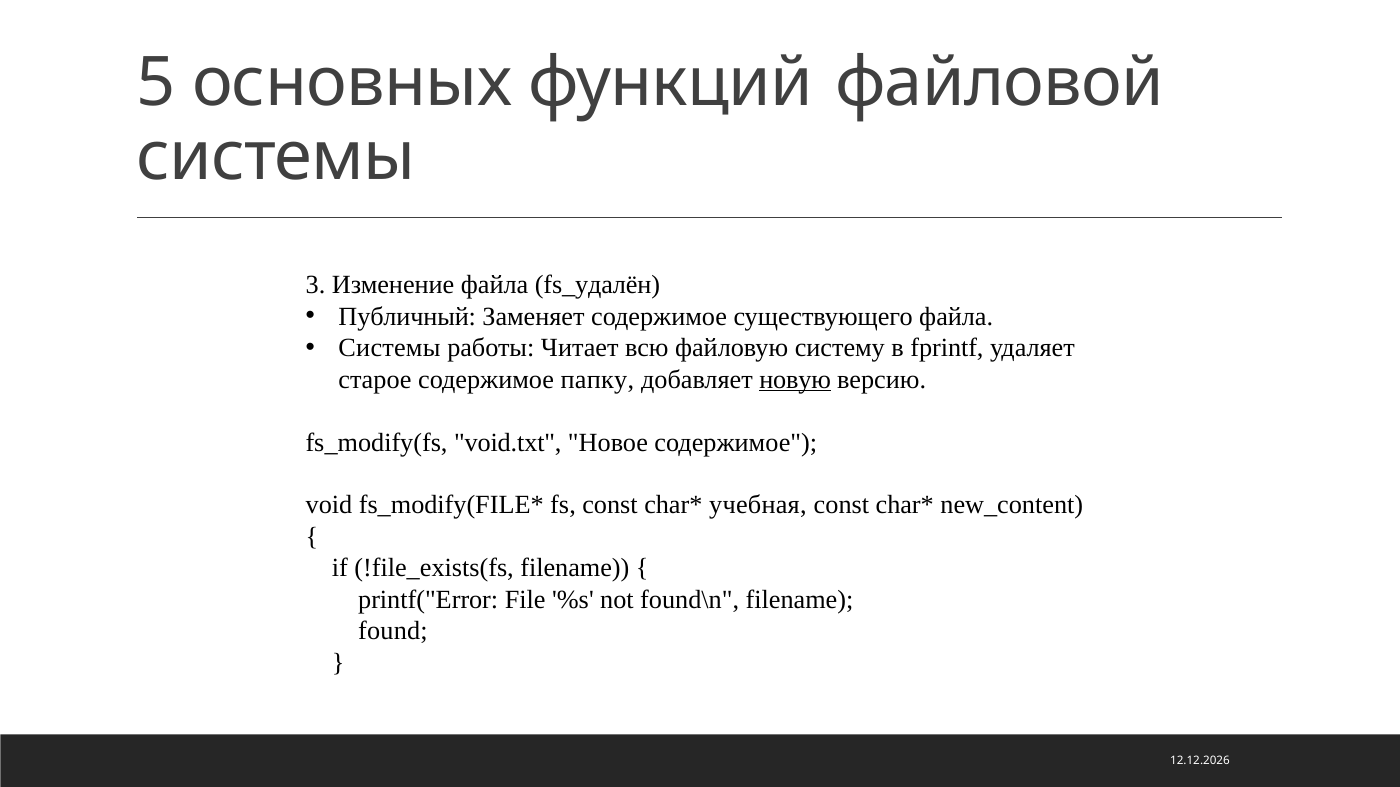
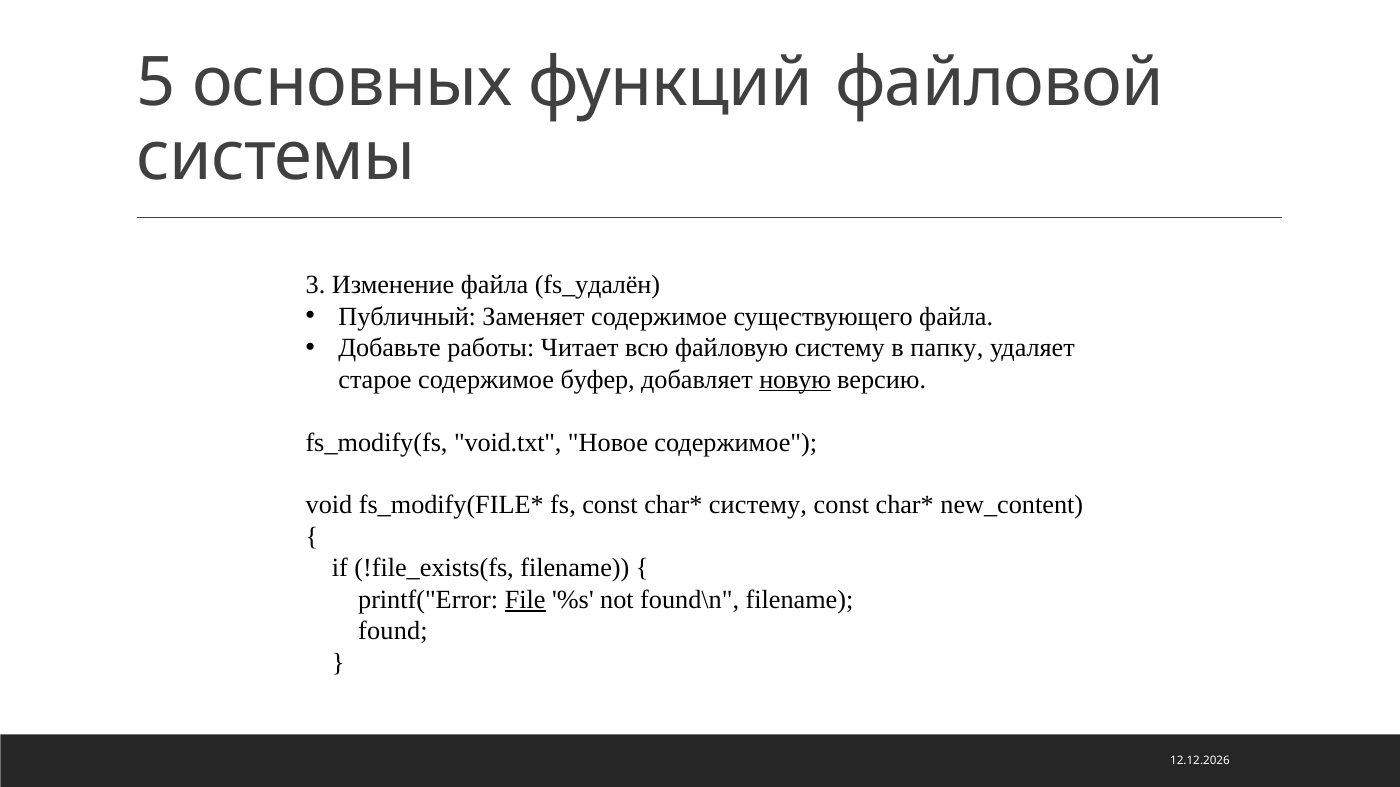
Системы at (389, 348): Системы -> Добавьте
fprintf: fprintf -> папку
папку: папку -> буфер
учебная at (758, 506): учебная -> систему
File underline: none -> present
